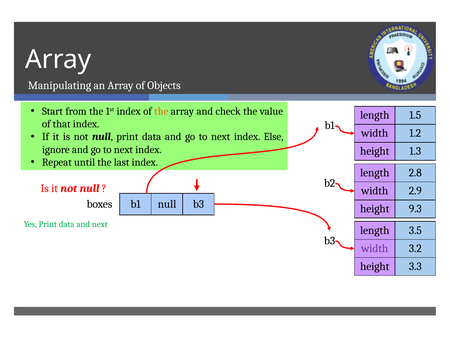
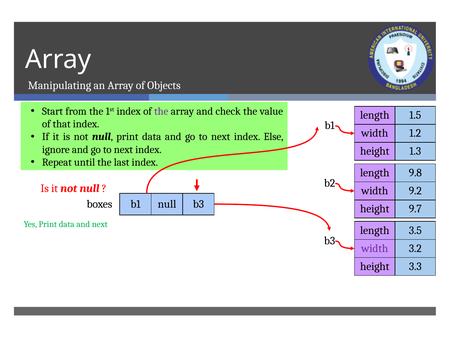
the at (161, 111) colour: orange -> purple
2.8: 2.8 -> 9.8
2.9: 2.9 -> 9.2
9.3: 9.3 -> 9.7
